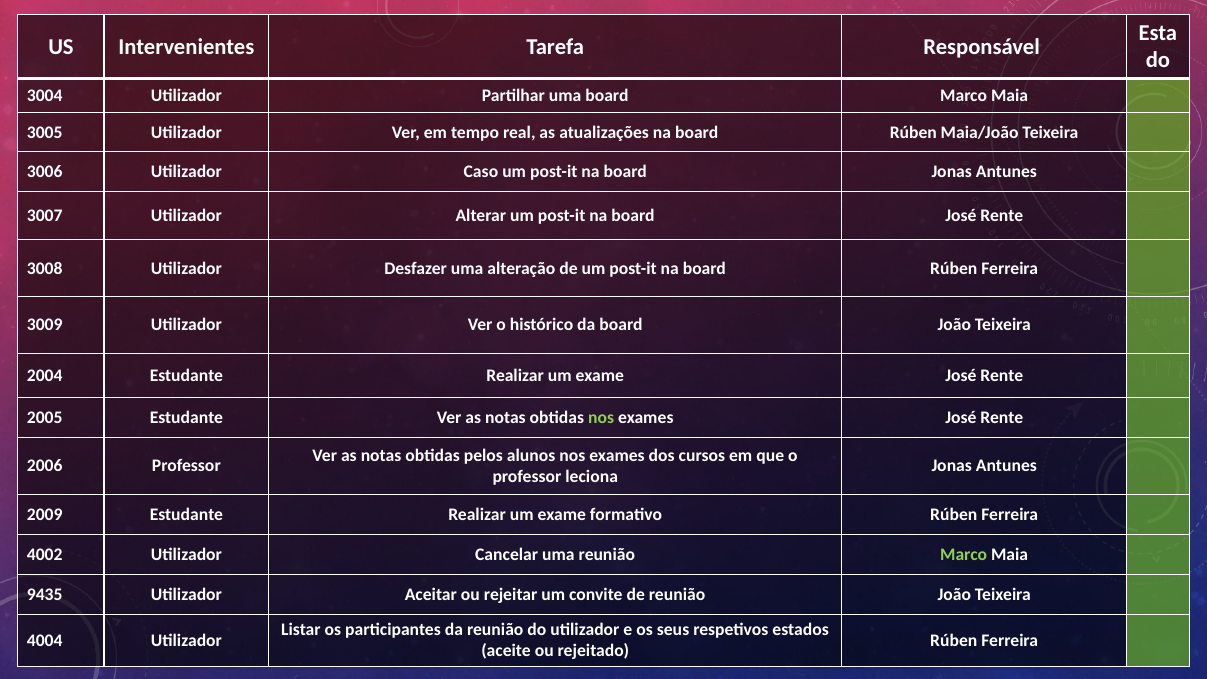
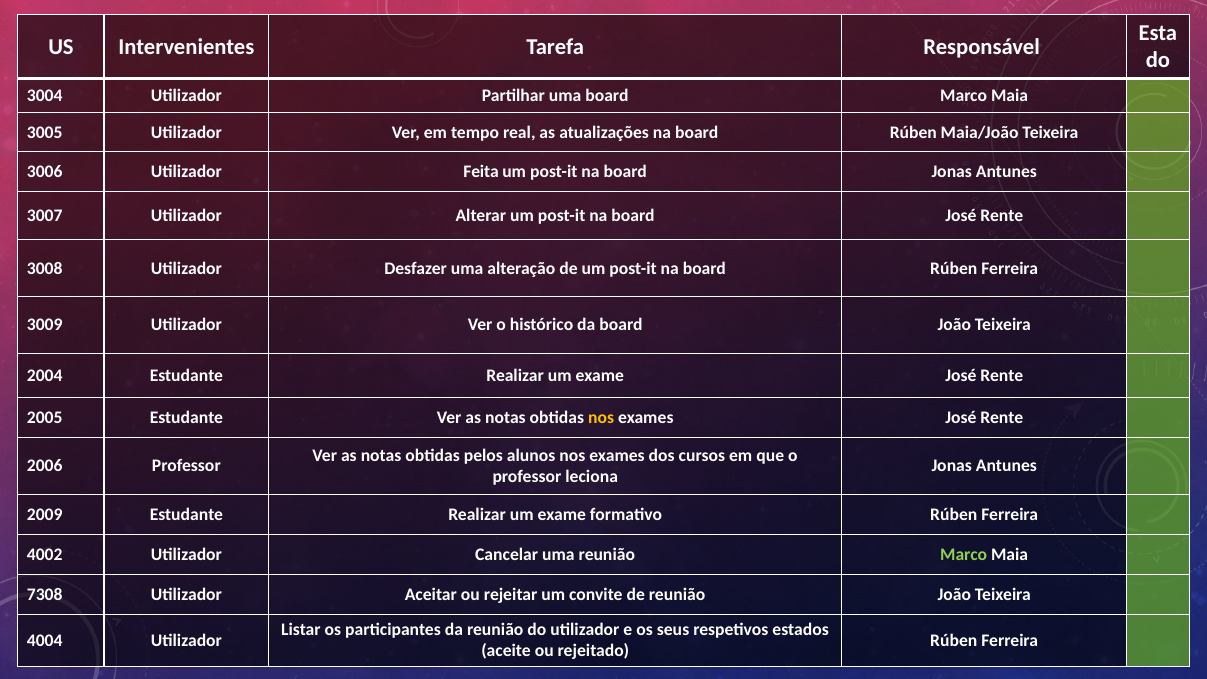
Caso: Caso -> Feita
nos at (601, 417) colour: light green -> yellow
9435: 9435 -> 7308
